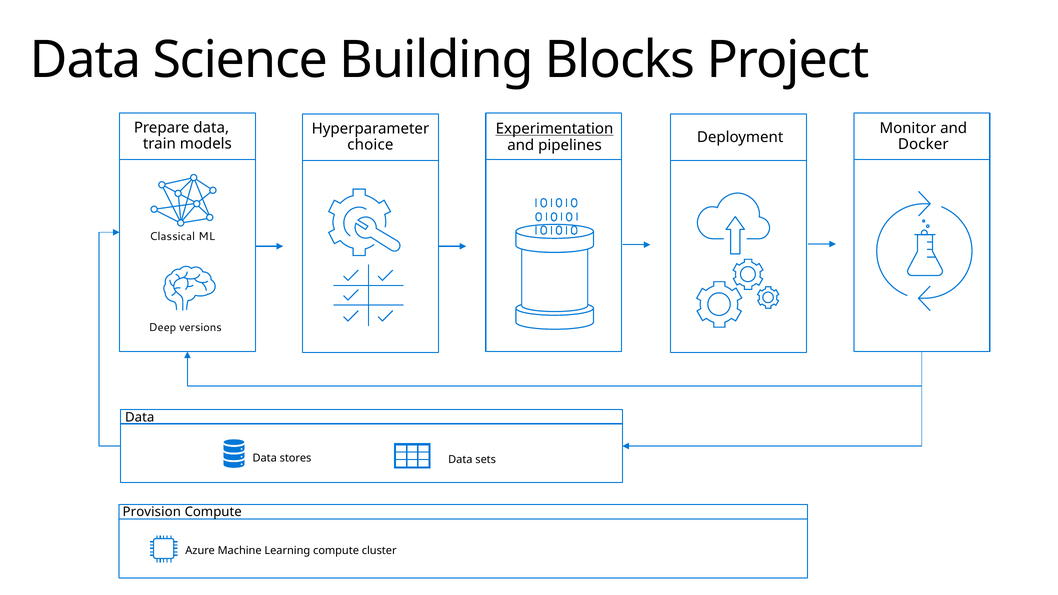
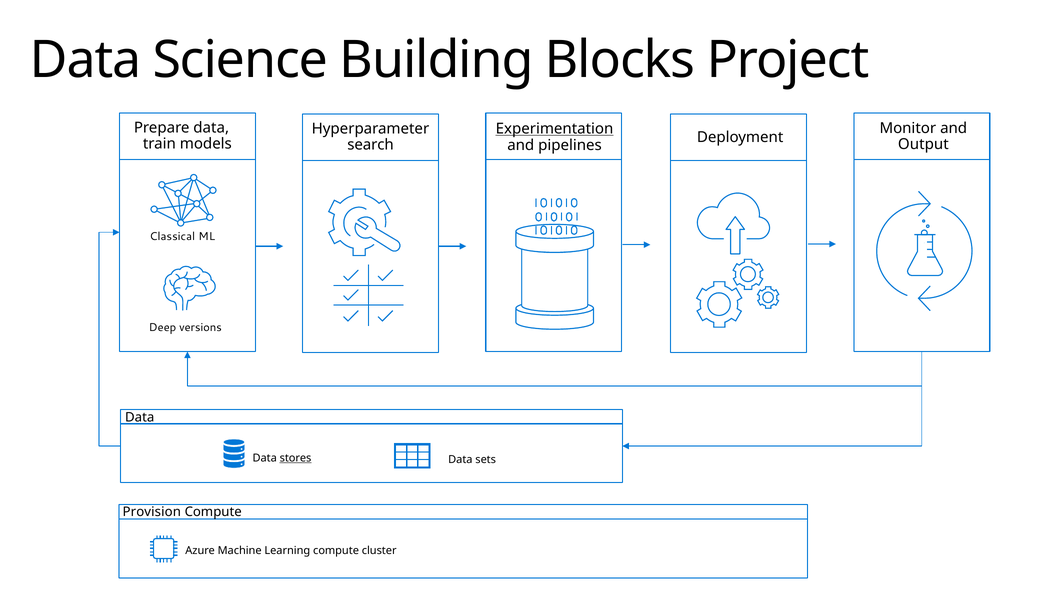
Docker: Docker -> Output
choice: choice -> search
stores underline: none -> present
